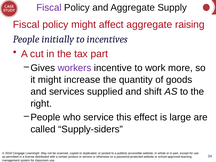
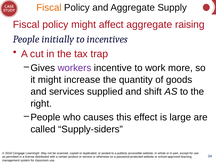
Fiscal at (49, 8) colour: purple -> orange
tax part: part -> trap
who service: service -> causes
